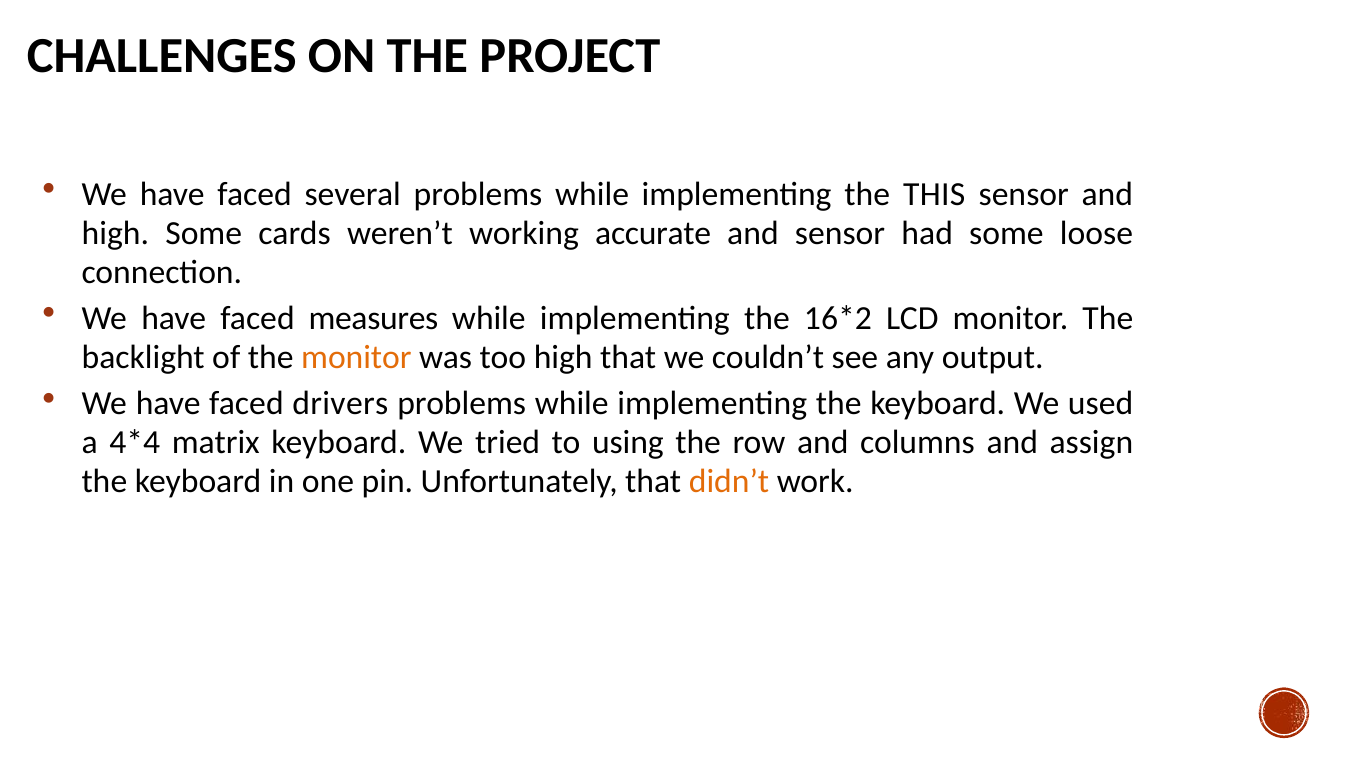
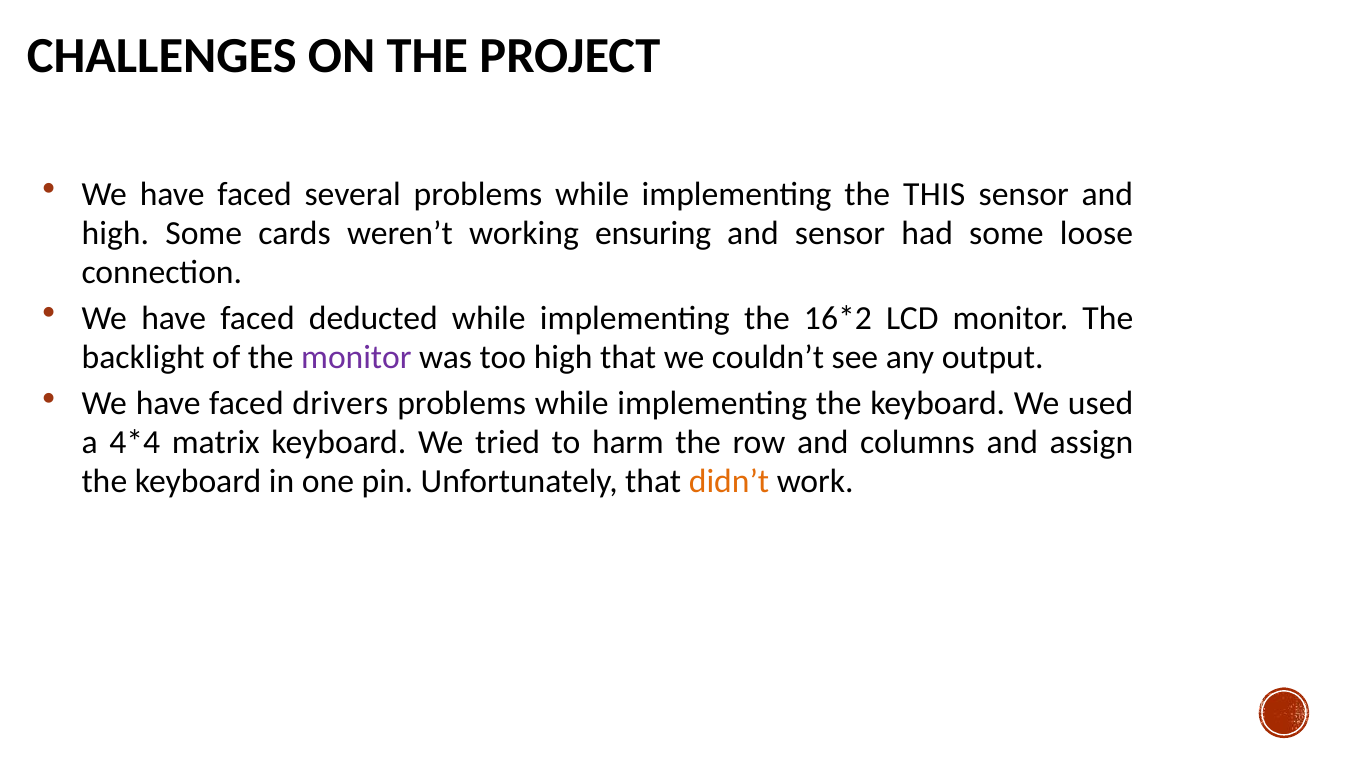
accurate: accurate -> ensuring
measures: measures -> deducted
monitor at (356, 357) colour: orange -> purple
using: using -> harm
